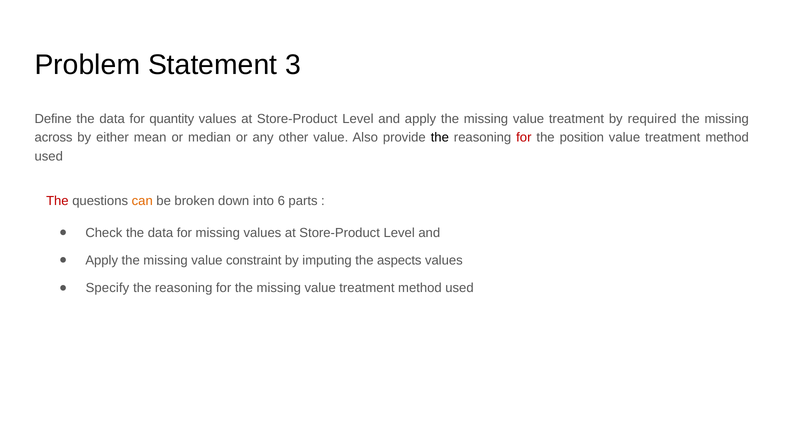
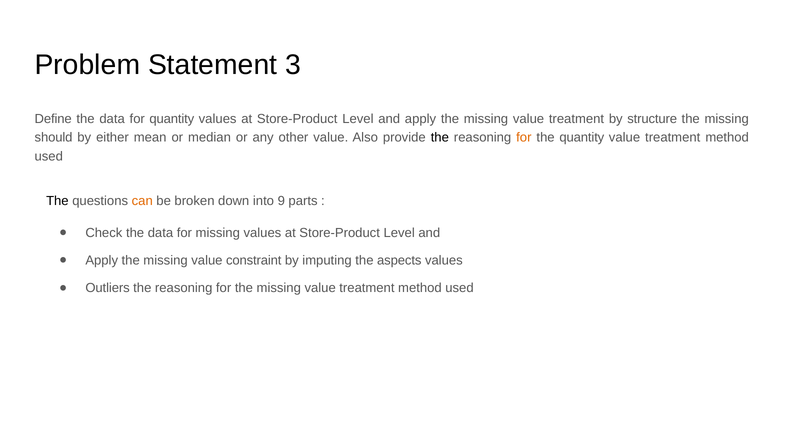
required: required -> structure
across: across -> should
for at (524, 137) colour: red -> orange
the position: position -> quantity
The at (57, 201) colour: red -> black
6: 6 -> 9
Specify: Specify -> Outliers
